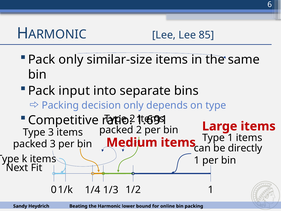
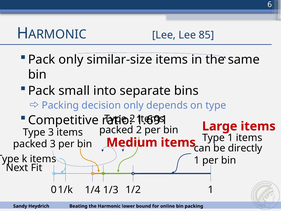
input: input -> small
